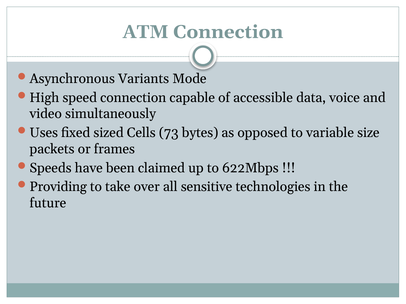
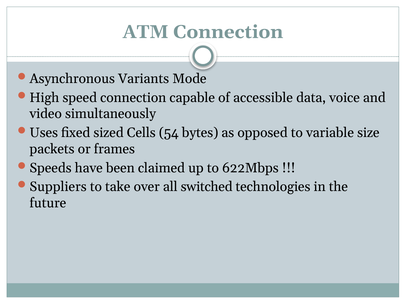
73: 73 -> 54
Providing: Providing -> Suppliers
sensitive: sensitive -> switched
